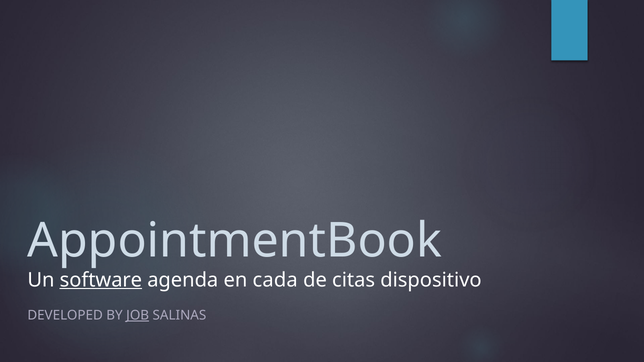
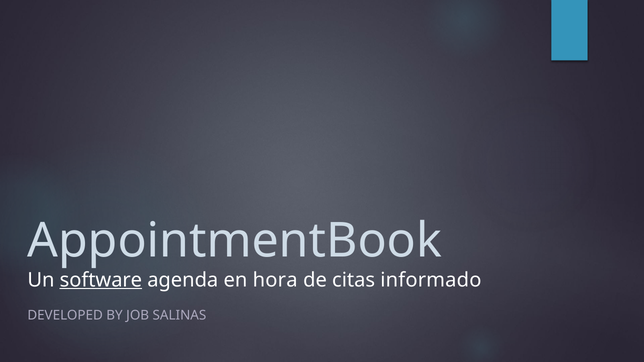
cada: cada -> hora
dispositivo: dispositivo -> informado
JOB underline: present -> none
